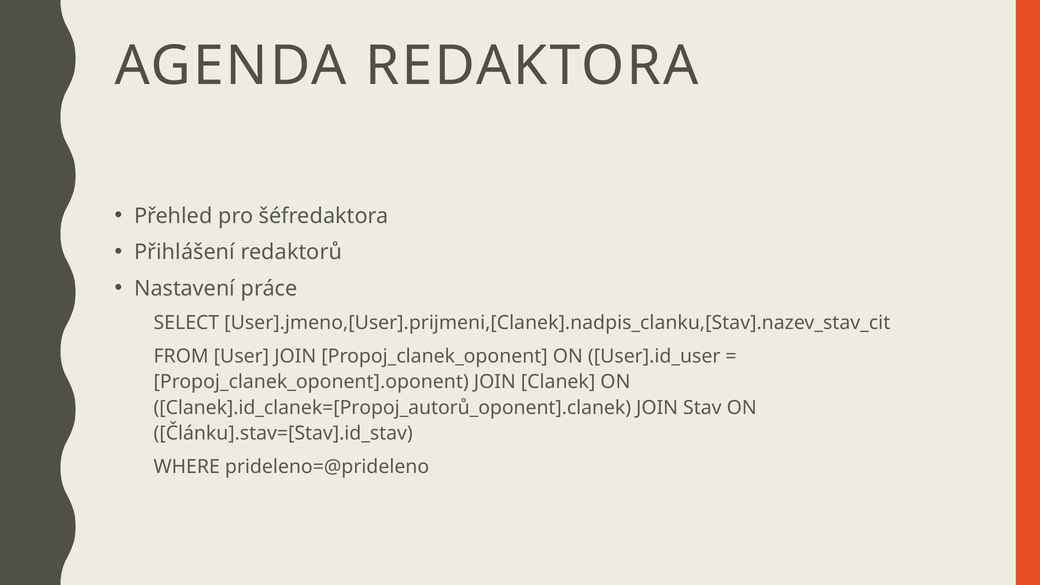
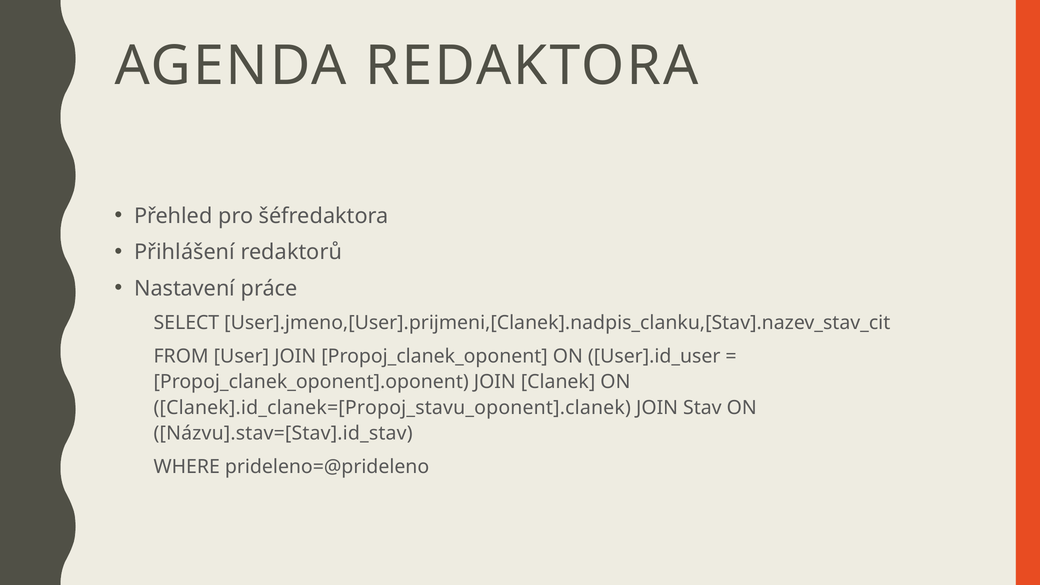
Clanek].id_clanek=[Propoj_autorů_oponent].clanek: Clanek].id_clanek=[Propoj_autorů_oponent].clanek -> Clanek].id_clanek=[Propoj_stavu_oponent].clanek
Článku].stav=[Stav].id_stav: Článku].stav=[Stav].id_stav -> Názvu].stav=[Stav].id_stav
